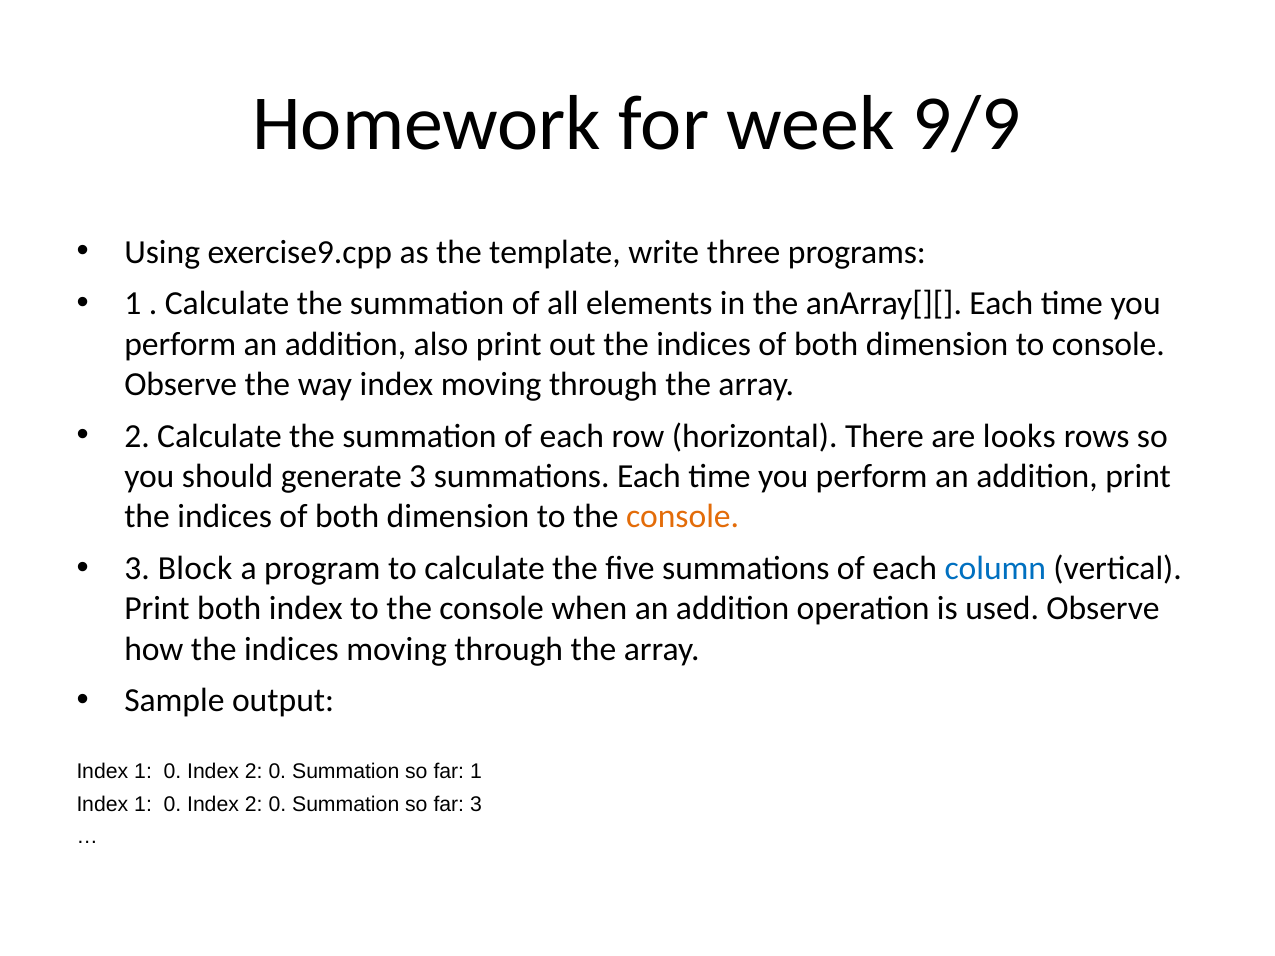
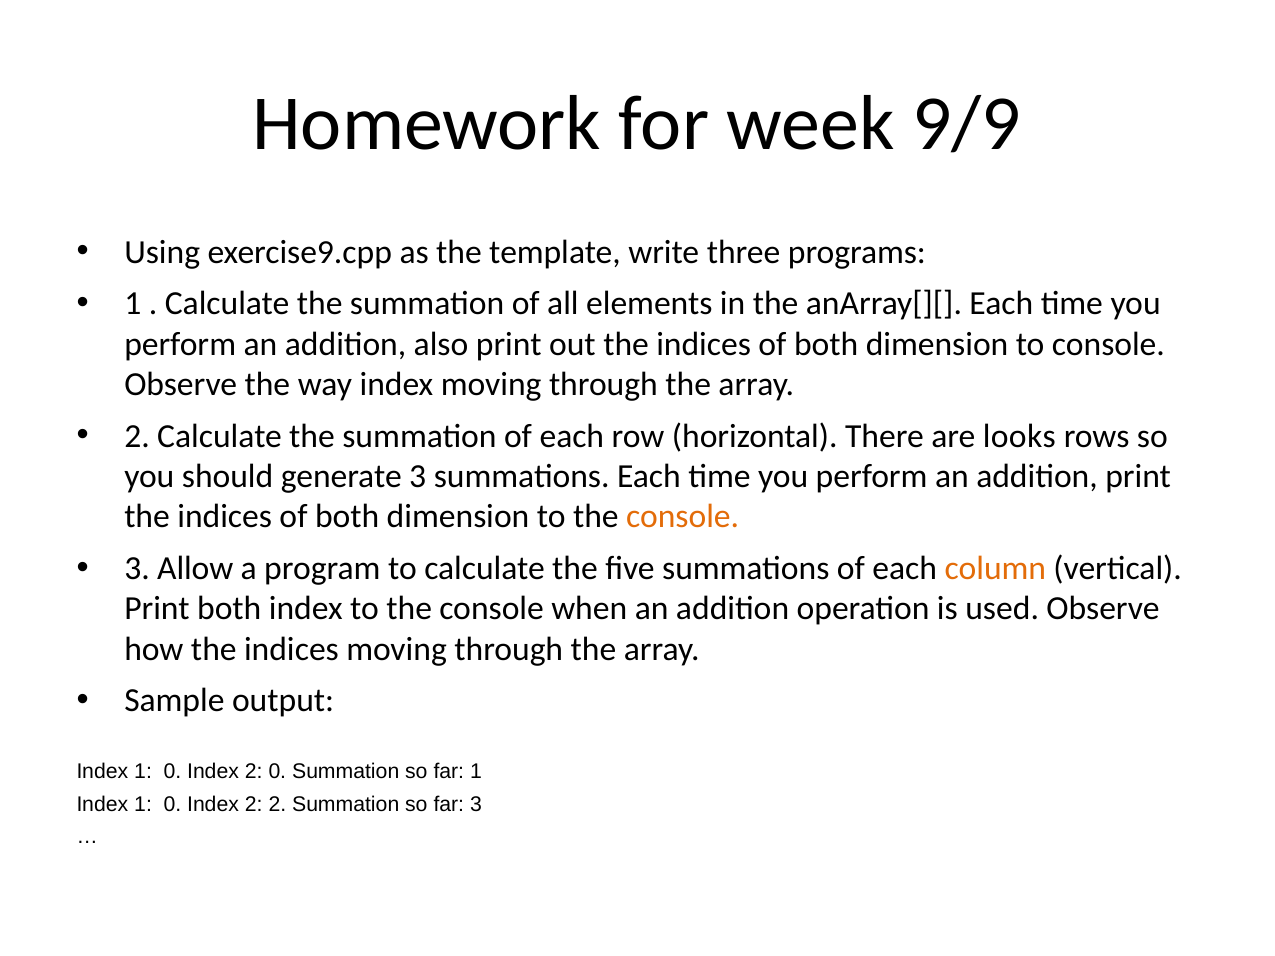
Block: Block -> Allow
column colour: blue -> orange
0 at (277, 804): 0 -> 2
